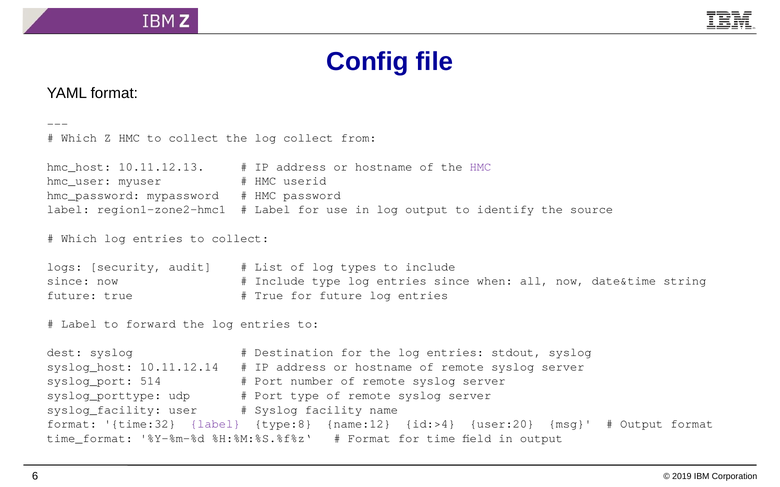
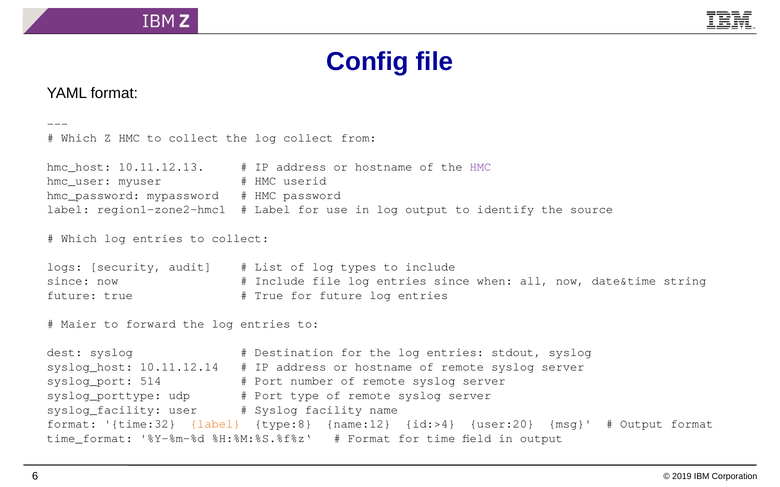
Include type: type -> file
Label at (79, 324): Label -> Maier
label at (215, 424) colour: purple -> orange
